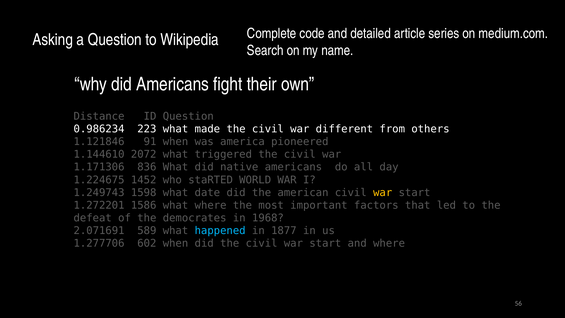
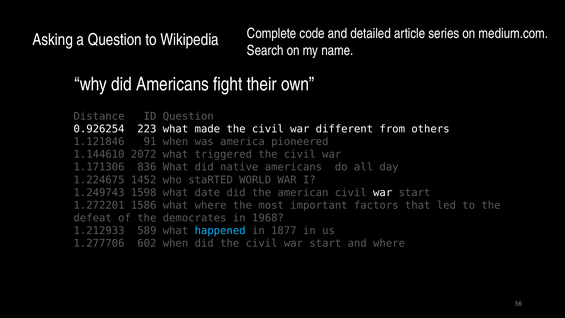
0.986234: 0.986234 -> 0.926254
war at (383, 192) colour: yellow -> white
2.071691: 2.071691 -> 1.212933
